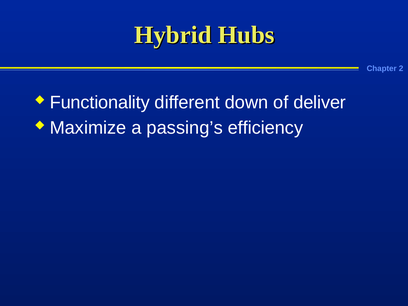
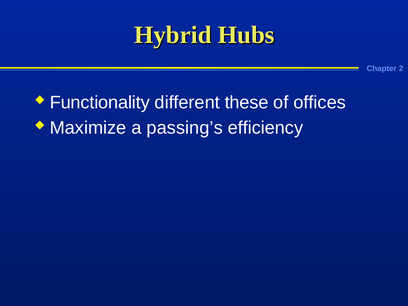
down: down -> these
deliver: deliver -> offices
